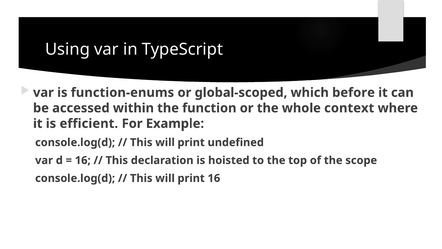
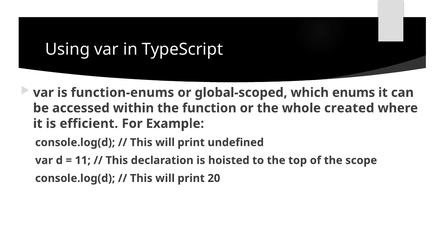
before: before -> enums
context: context -> created
16 at (83, 160): 16 -> 11
print 16: 16 -> 20
